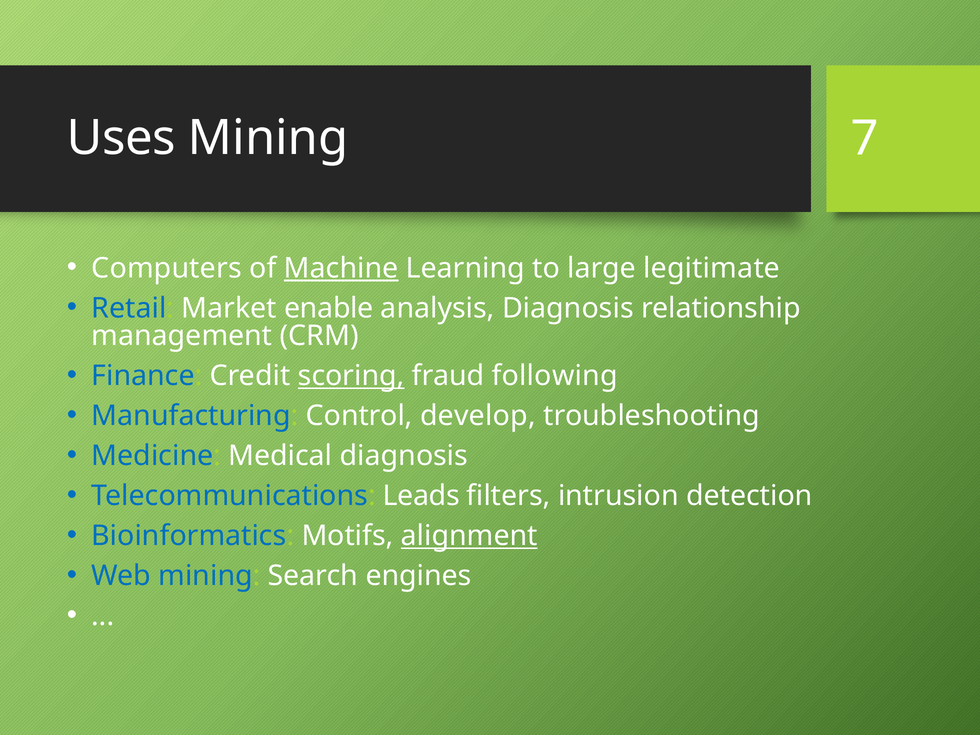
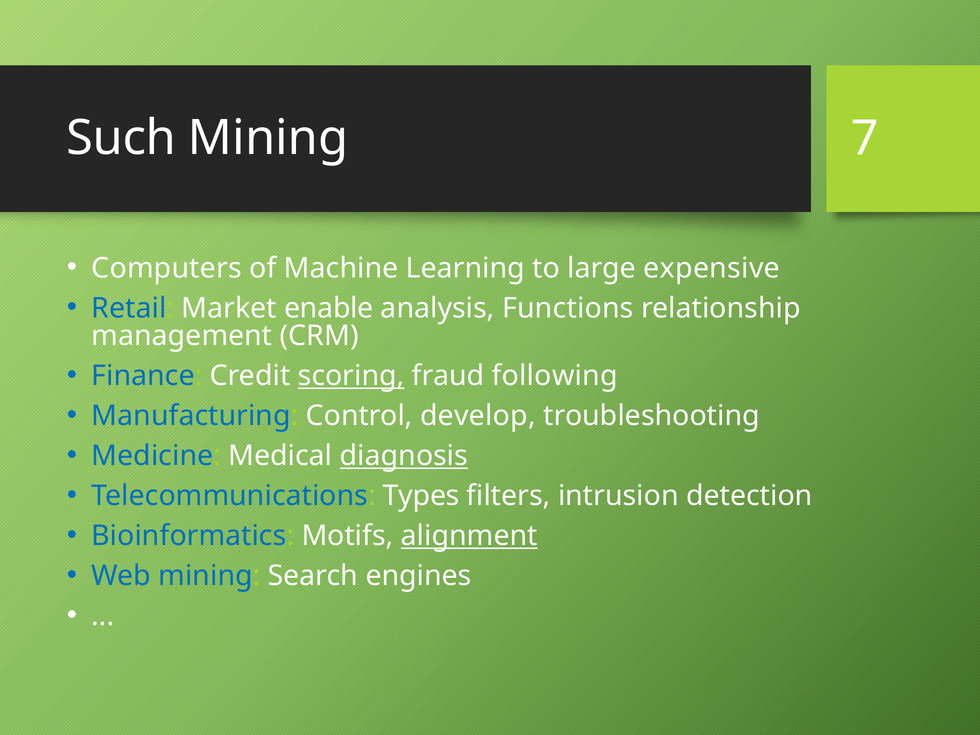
Uses: Uses -> Such
Machine underline: present -> none
legitimate: legitimate -> expensive
analysis Diagnosis: Diagnosis -> Functions
diagnosis at (404, 456) underline: none -> present
Leads: Leads -> Types
